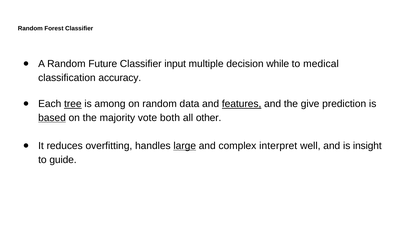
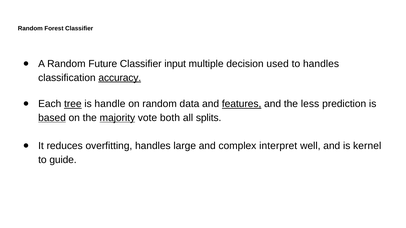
while: while -> used
to medical: medical -> handles
accuracy underline: none -> present
among: among -> handle
give: give -> less
majority underline: none -> present
other: other -> splits
large underline: present -> none
insight: insight -> kernel
